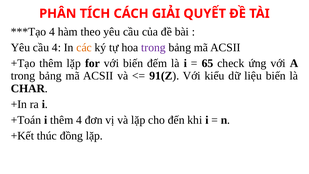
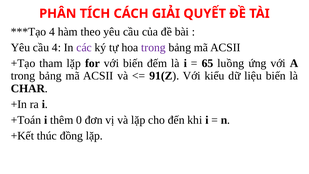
các colour: orange -> purple
+Tạo thêm: thêm -> tham
check: check -> luồng
thêm 4: 4 -> 0
